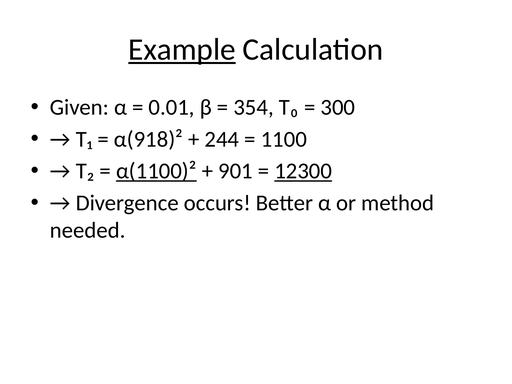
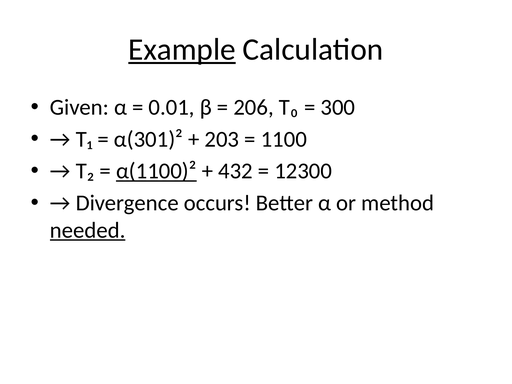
354: 354 -> 206
α(918)²: α(918)² -> α(301)²
244: 244 -> 203
901: 901 -> 432
12300 underline: present -> none
needed underline: none -> present
